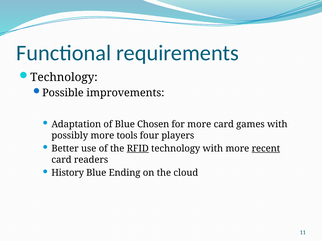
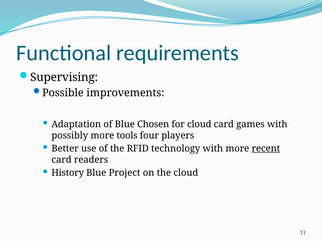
Technology at (64, 78): Technology -> Supervising
for more: more -> cloud
RFID underline: present -> none
Ending: Ending -> Project
